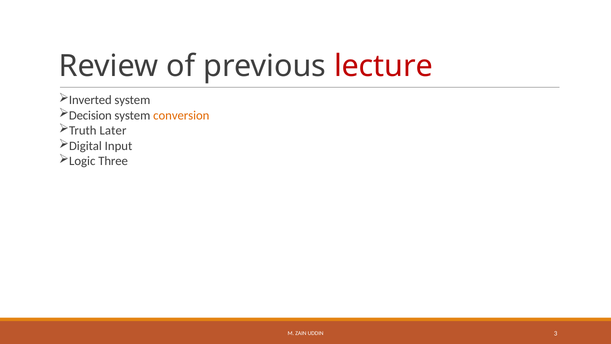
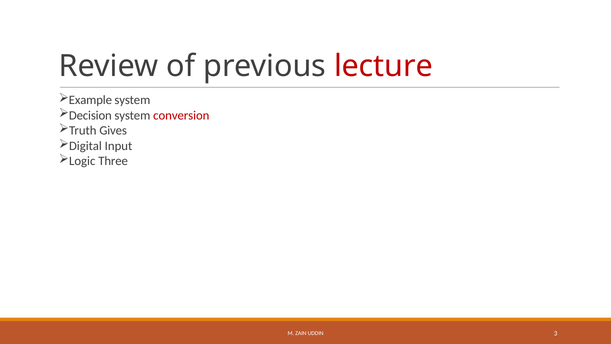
Inverted: Inverted -> Example
conversion colour: orange -> red
Later: Later -> Gives
